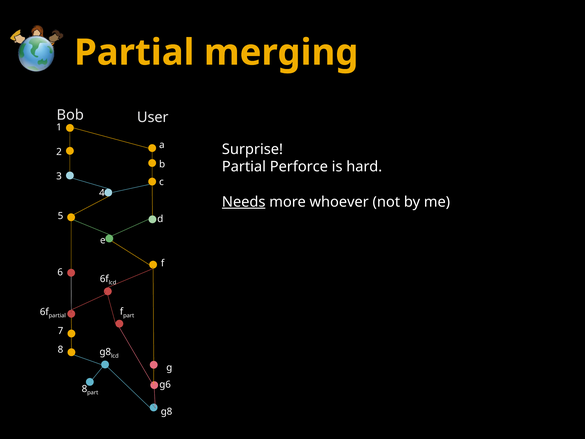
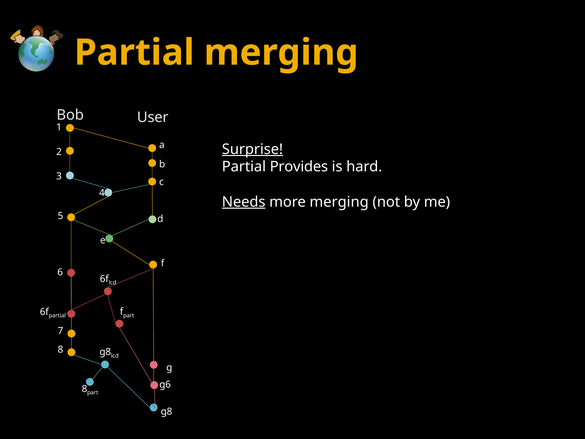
Surprise underline: none -> present
Perforce: Perforce -> Provides
more whoever: whoever -> merging
